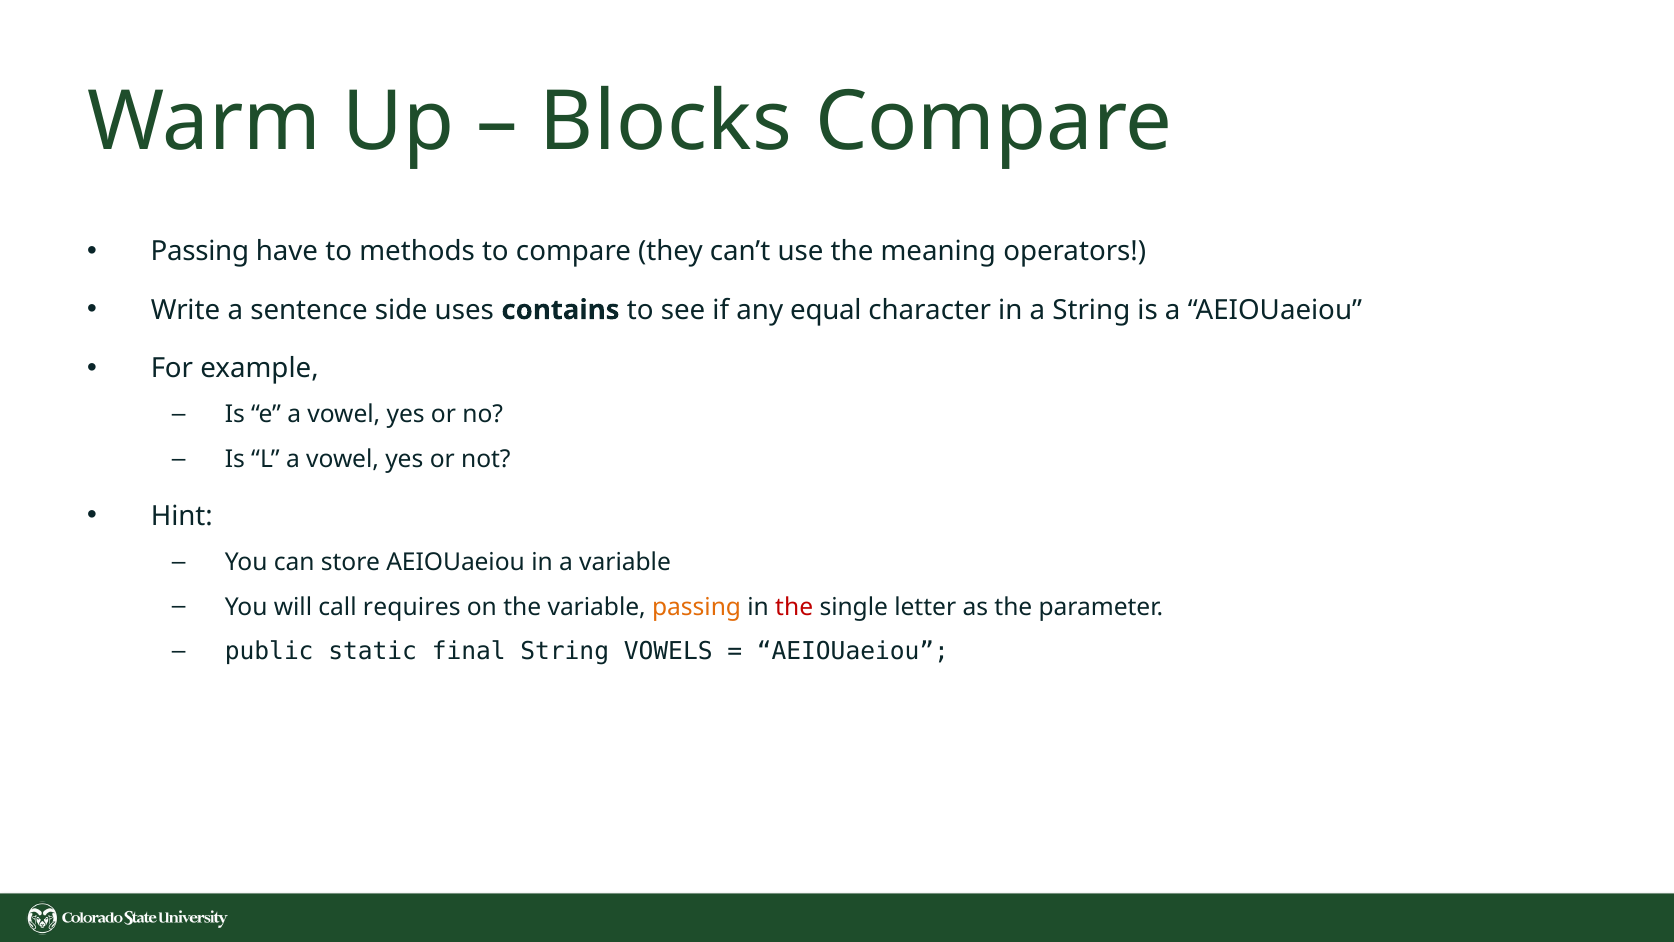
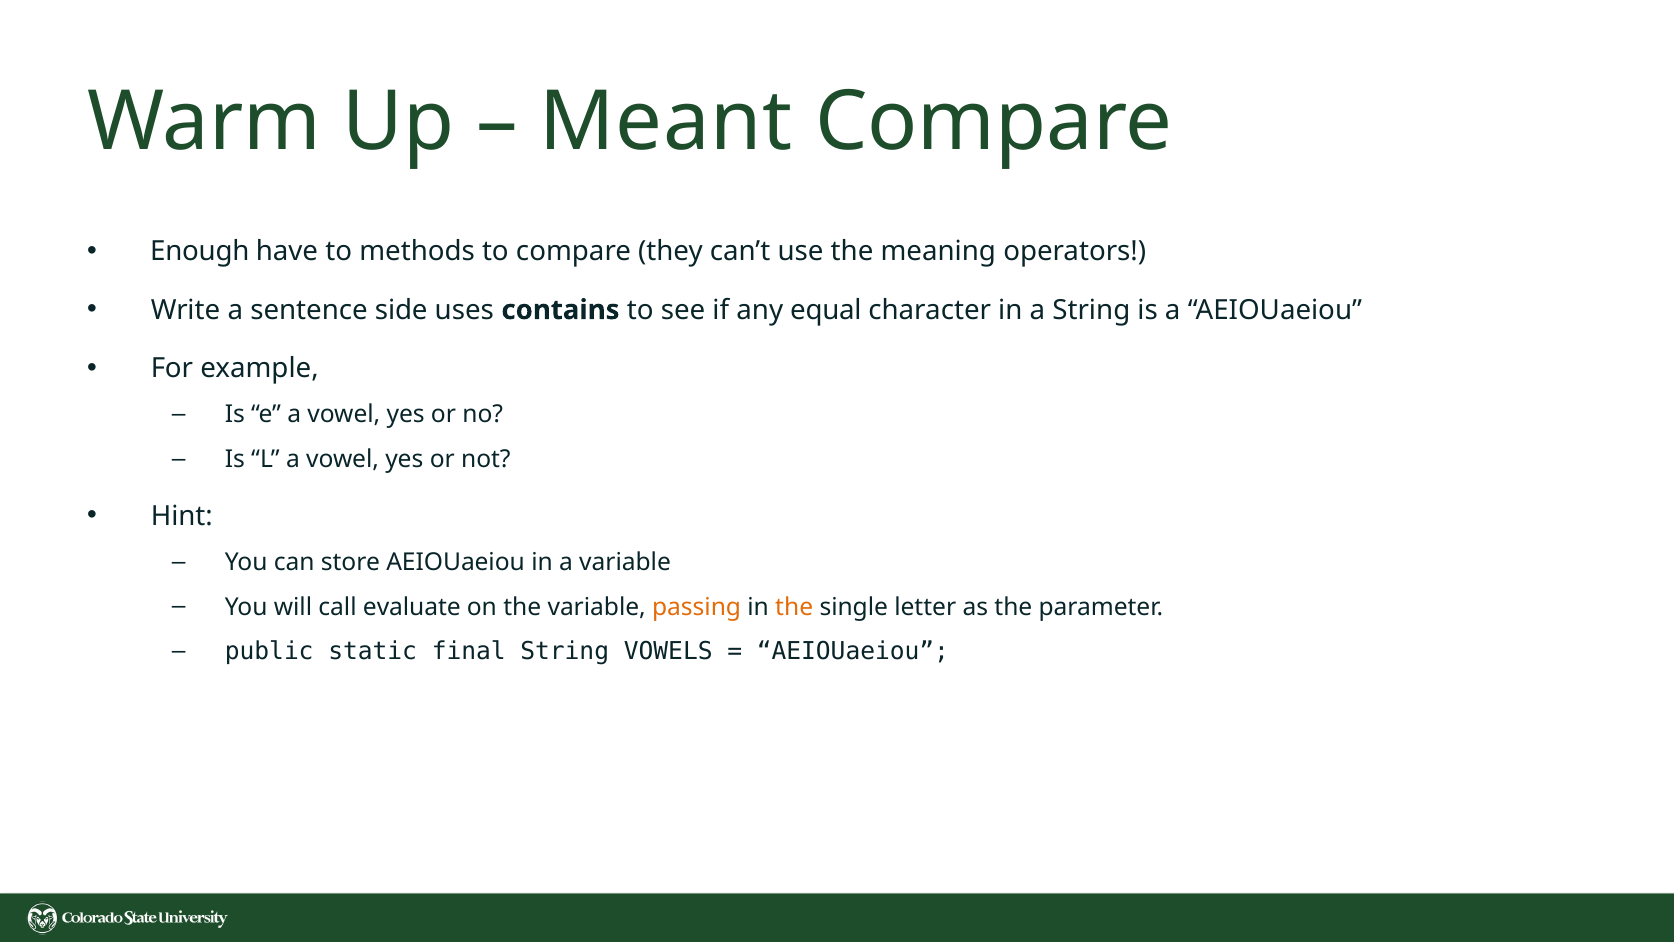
Blocks: Blocks -> Meant
Passing at (200, 251): Passing -> Enough
requires: requires -> evaluate
the at (794, 607) colour: red -> orange
